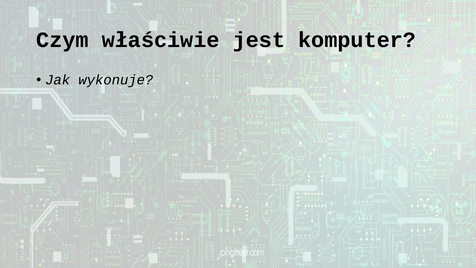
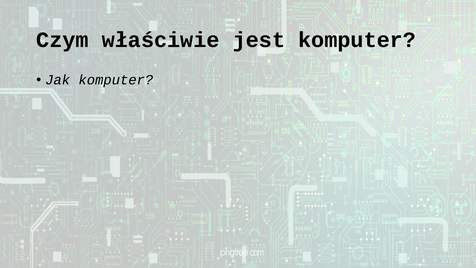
Jak wykonuje: wykonuje -> komputer
